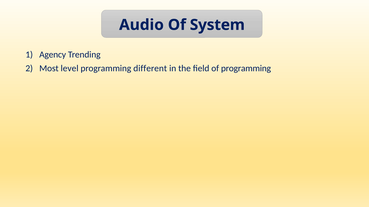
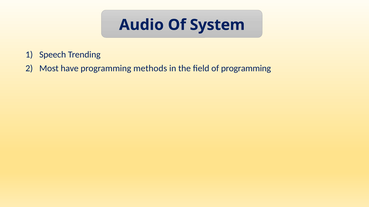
Agency: Agency -> Speech
level: level -> have
different: different -> methods
